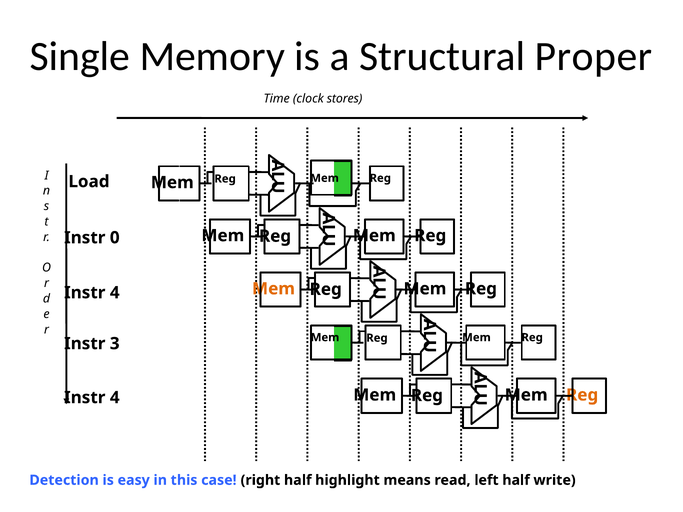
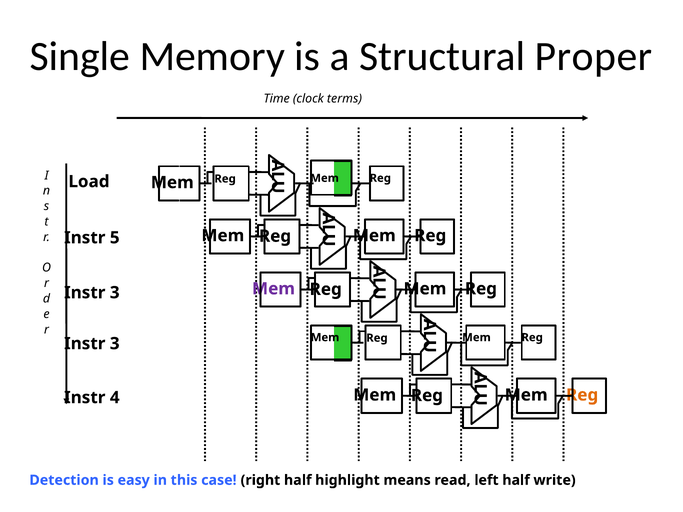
stores: stores -> terms
0: 0 -> 5
Mem at (274, 289) colour: orange -> purple
4 at (115, 293): 4 -> 3
